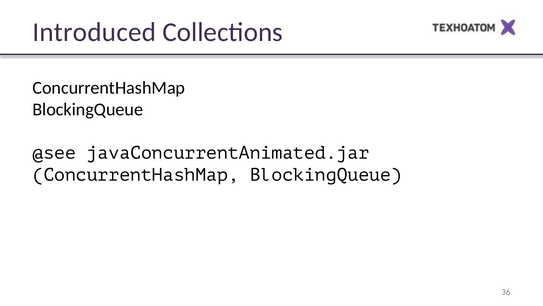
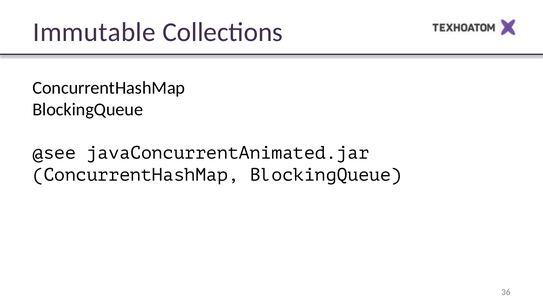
Introduced: Introduced -> Immutable
